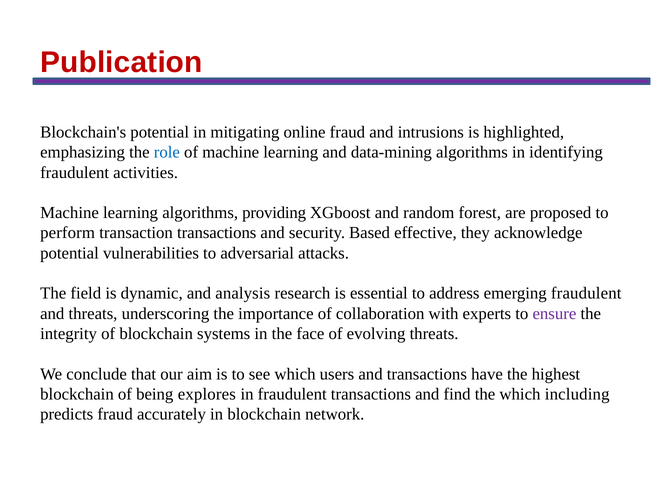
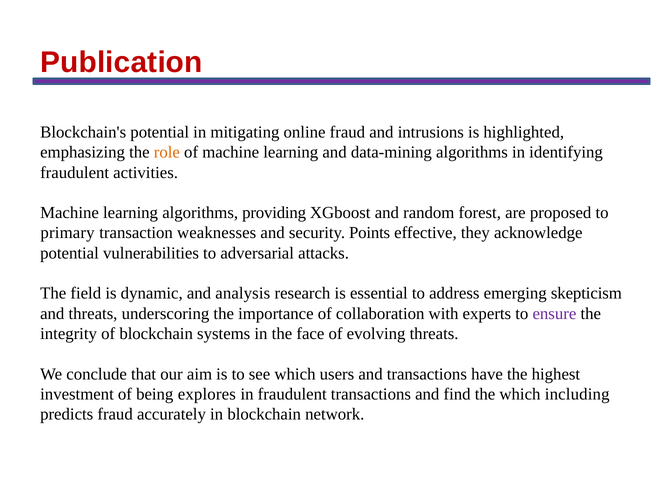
role colour: blue -> orange
perform: perform -> primary
transaction transactions: transactions -> weaknesses
Based: Based -> Points
emerging fraudulent: fraudulent -> skepticism
blockchain at (77, 394): blockchain -> investment
